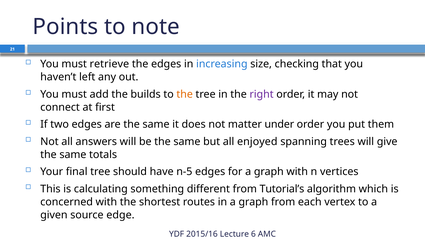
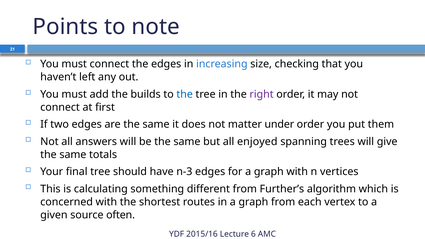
must retrieve: retrieve -> connect
the at (185, 94) colour: orange -> blue
n-5: n-5 -> n-3
Tutorial’s: Tutorial’s -> Further’s
edge: edge -> often
